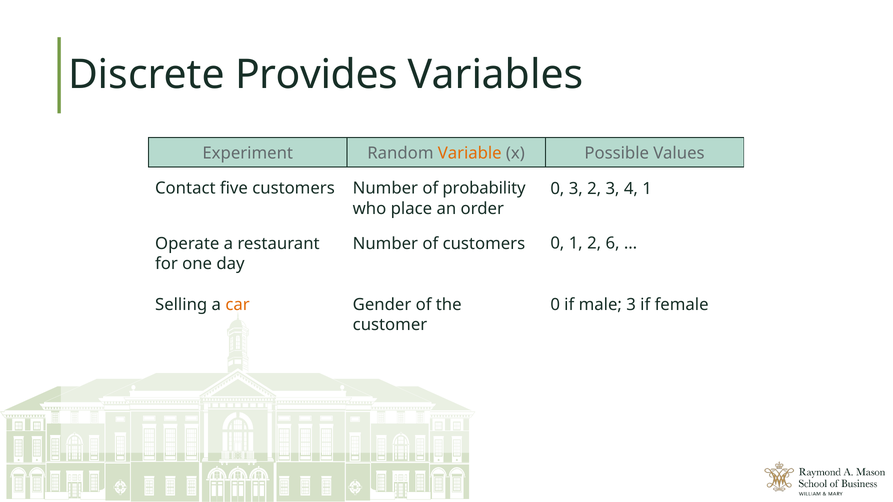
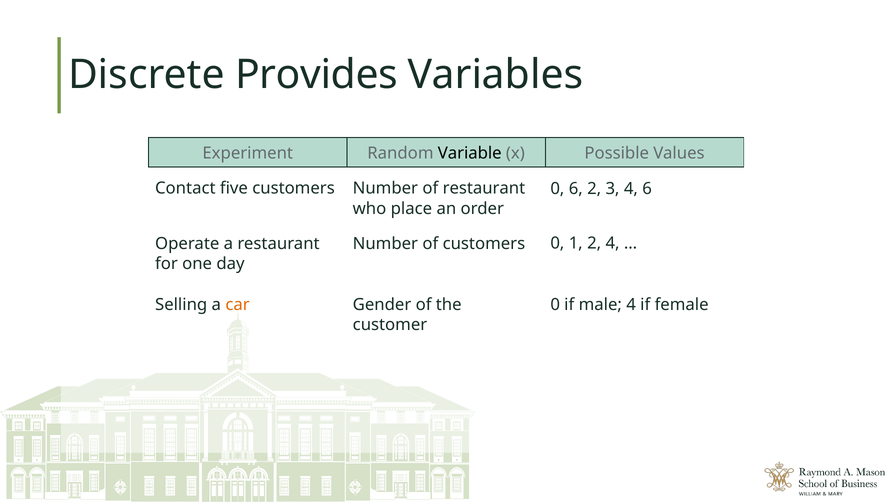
Variable colour: orange -> black
of probability: probability -> restaurant
0 3: 3 -> 6
4 1: 1 -> 6
2 6: 6 -> 4
male 3: 3 -> 4
